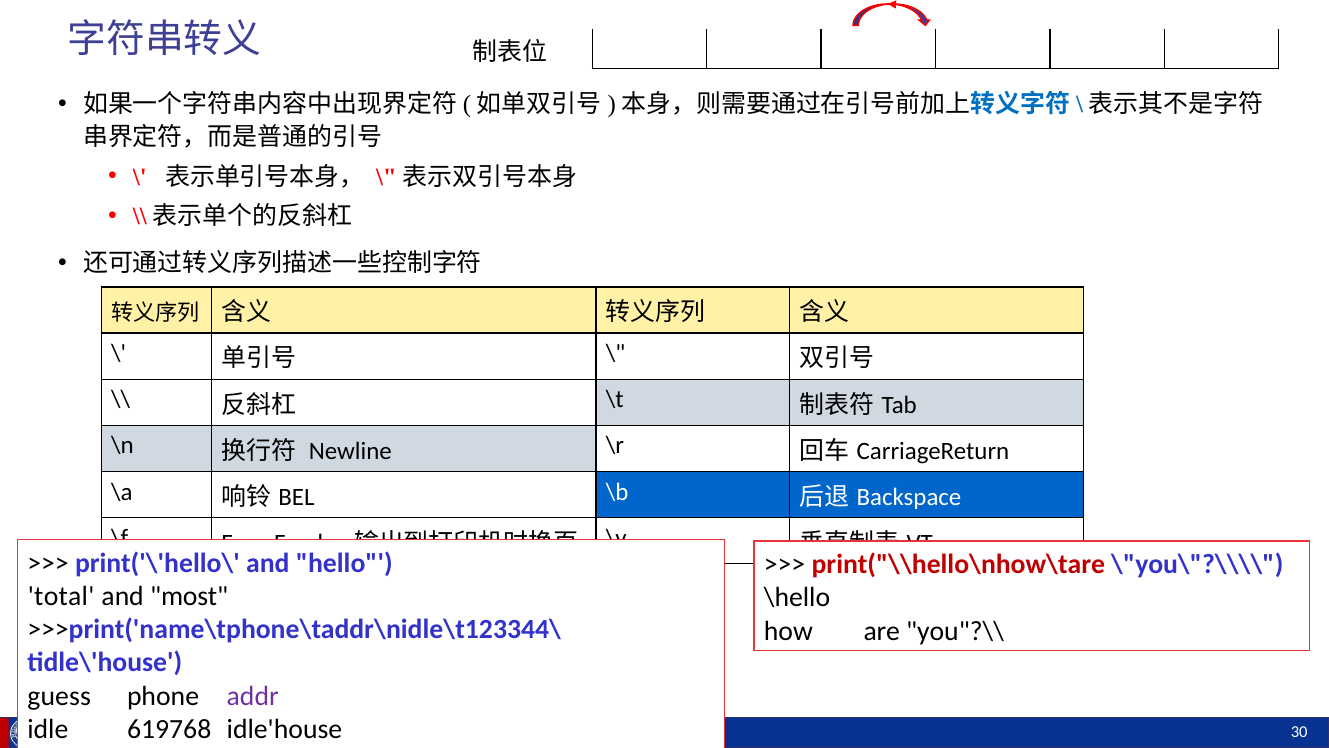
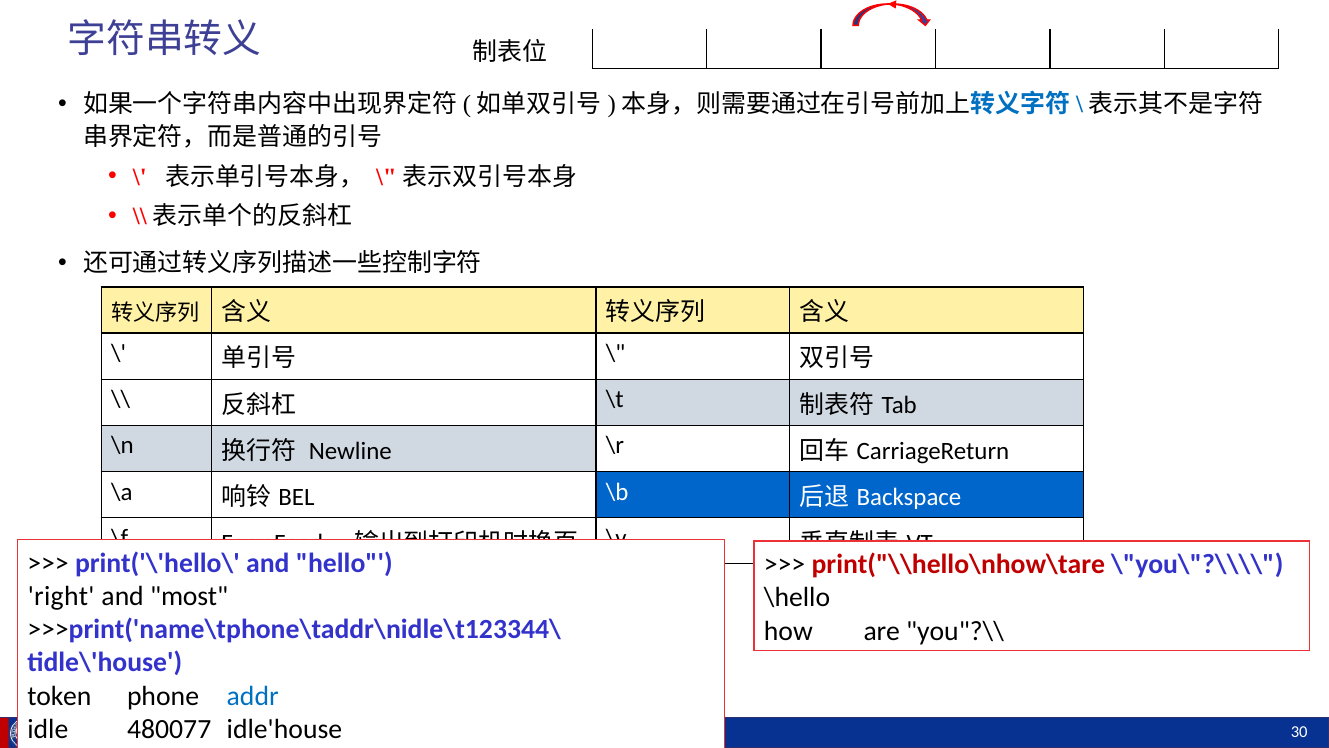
total: total -> right
guess: guess -> token
addr colour: purple -> blue
619768: 619768 -> 480077
